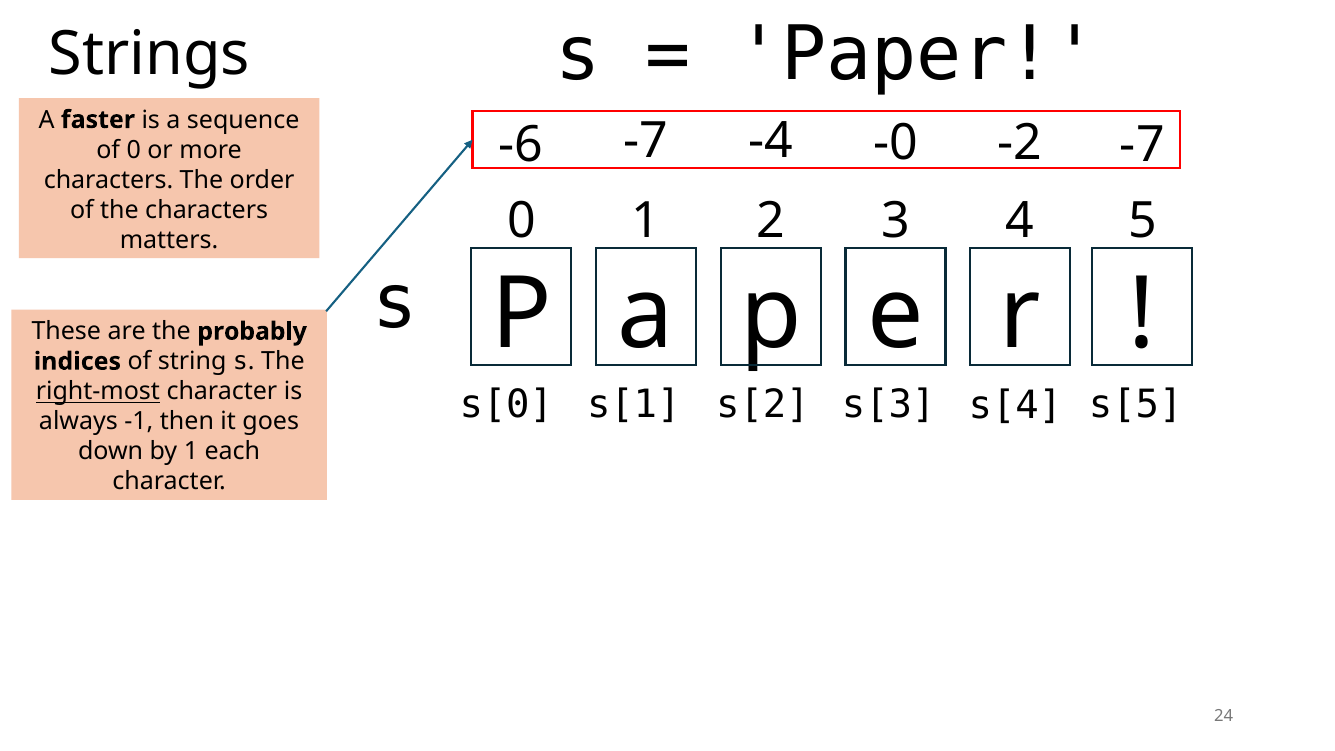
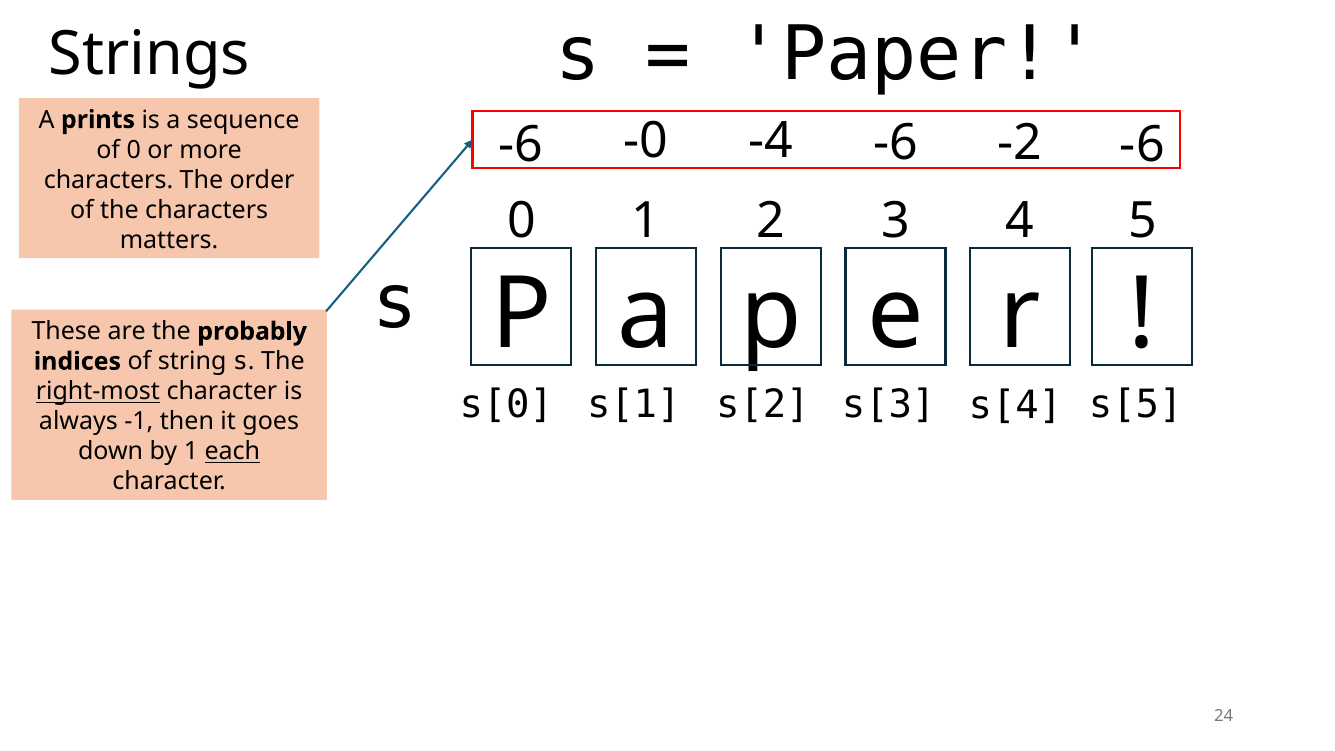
faster: faster -> prints
-6 -7: -7 -> -0
-4 -0: -0 -> -6
-2 -7: -7 -> -6
each underline: none -> present
